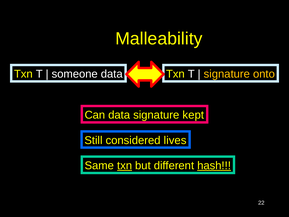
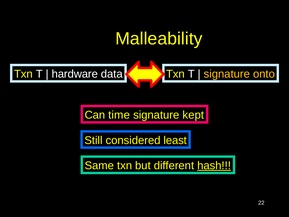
someone: someone -> hardware
Can data: data -> time
lives: lives -> least
txn at (125, 165) underline: present -> none
